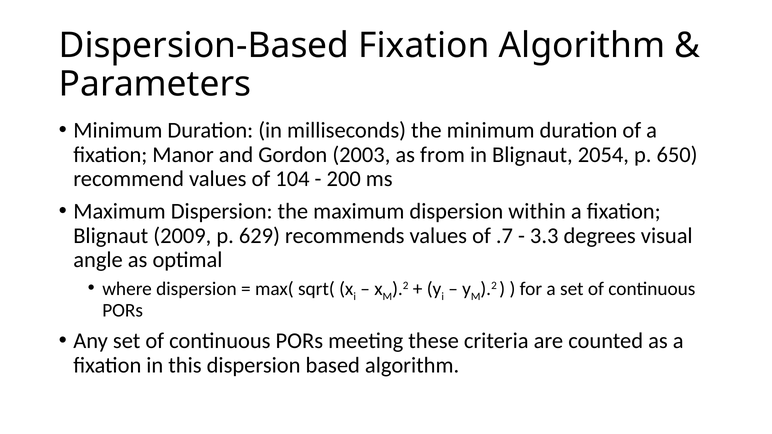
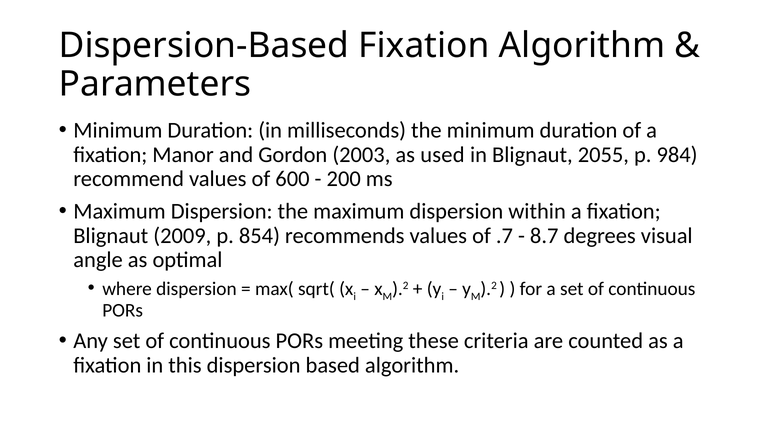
from: from -> used
2054: 2054 -> 2055
650: 650 -> 984
104: 104 -> 600
629: 629 -> 854
3.3: 3.3 -> 8.7
